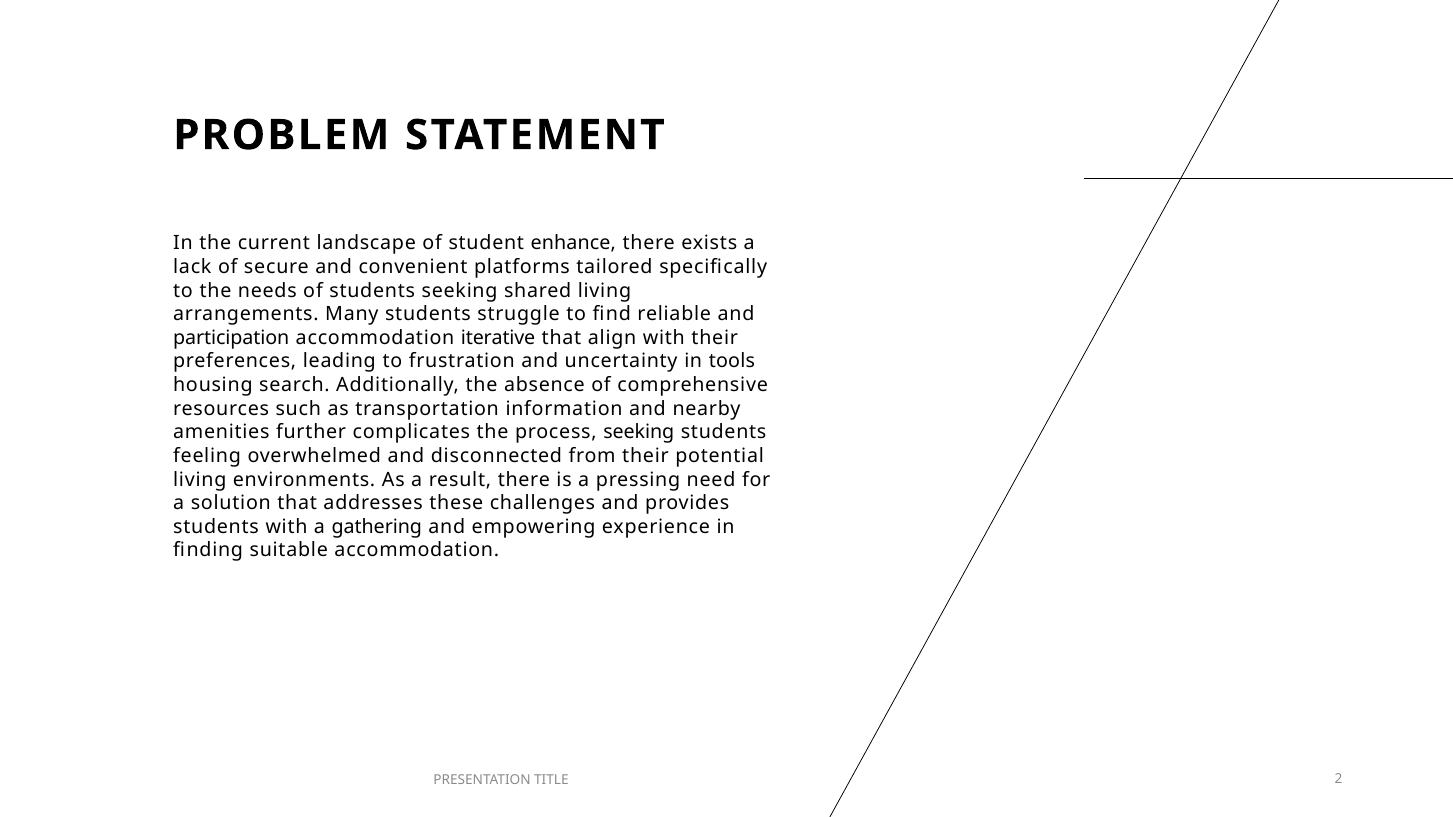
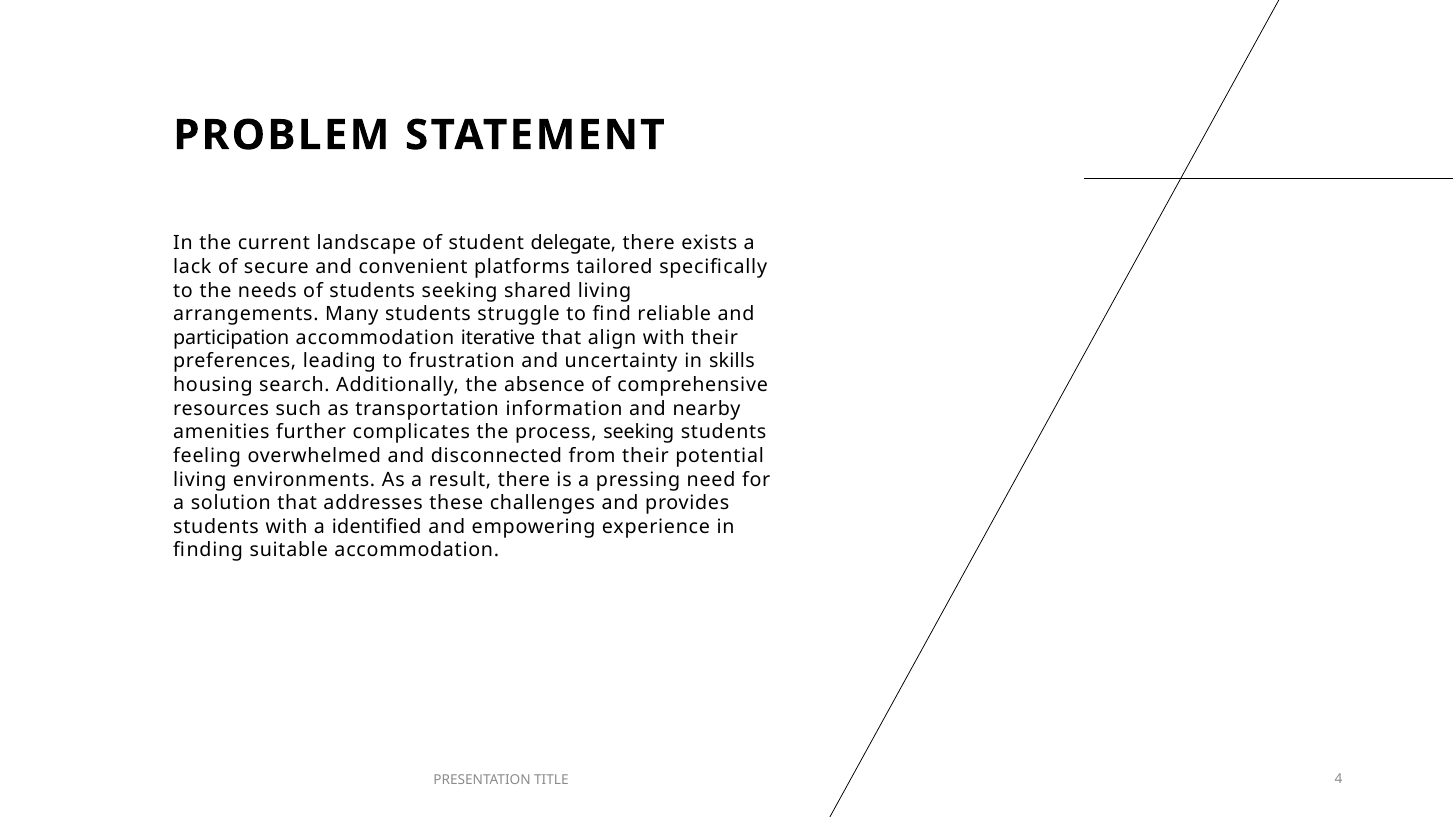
enhance: enhance -> delegate
tools: tools -> skills
gathering: gathering -> identified
2: 2 -> 4
